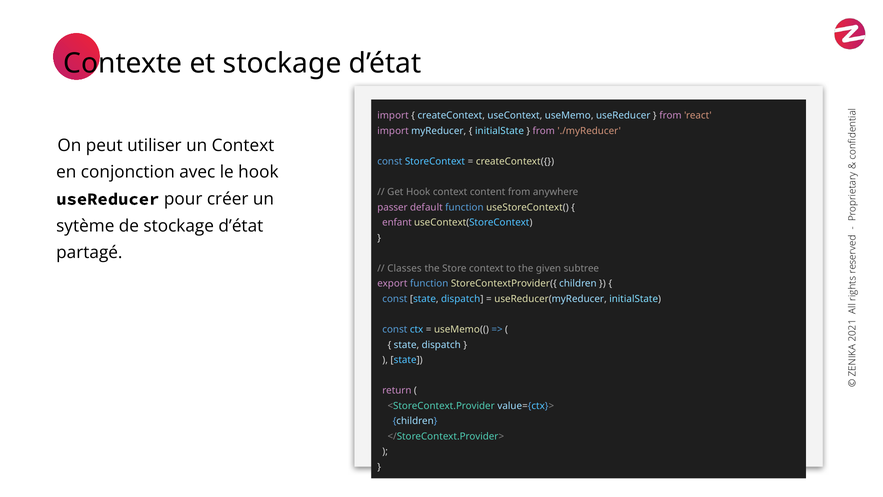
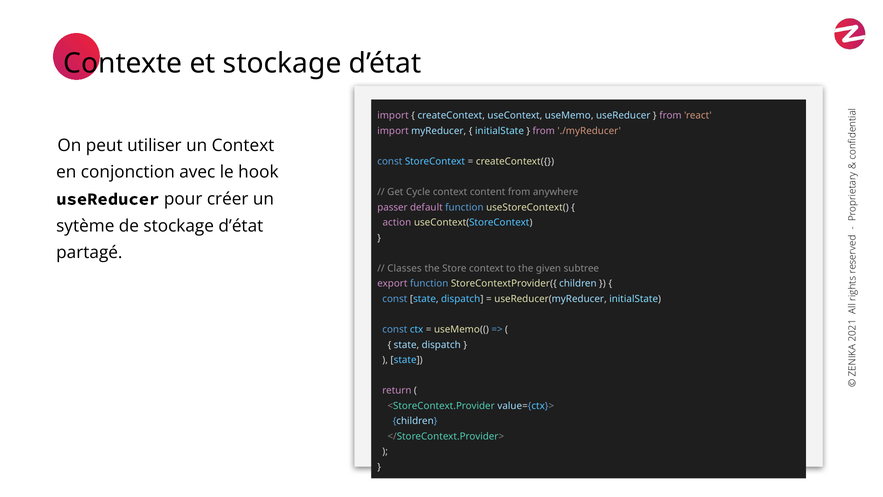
Get Hook: Hook -> Cycle
enfant: enfant -> action
